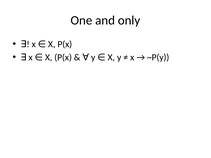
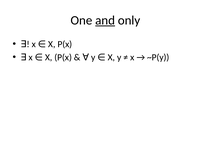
and underline: none -> present
